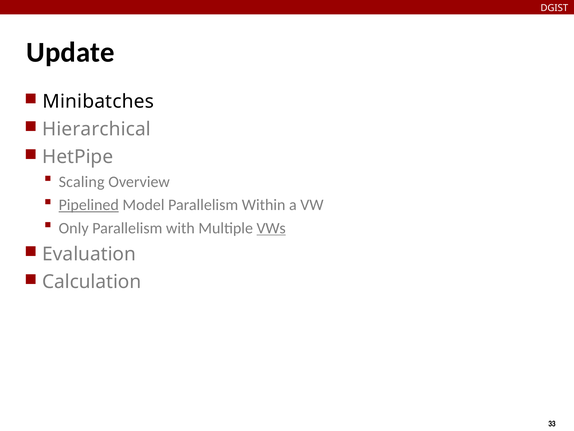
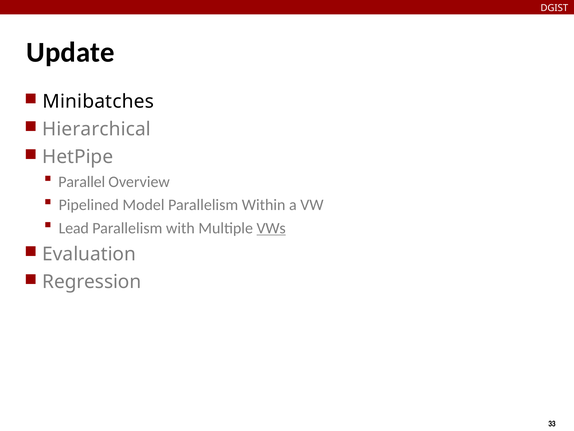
Scaling: Scaling -> Parallel
Pipelined underline: present -> none
Only: Only -> Lead
Calculation: Calculation -> Regression
